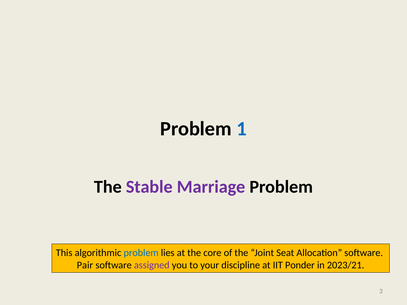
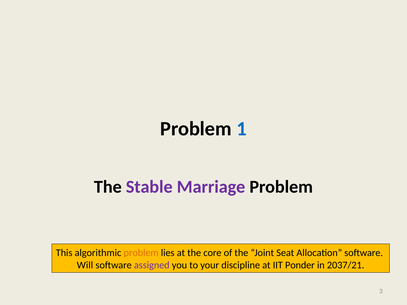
problem at (141, 253) colour: blue -> orange
Pair: Pair -> Will
2023/21: 2023/21 -> 2037/21
